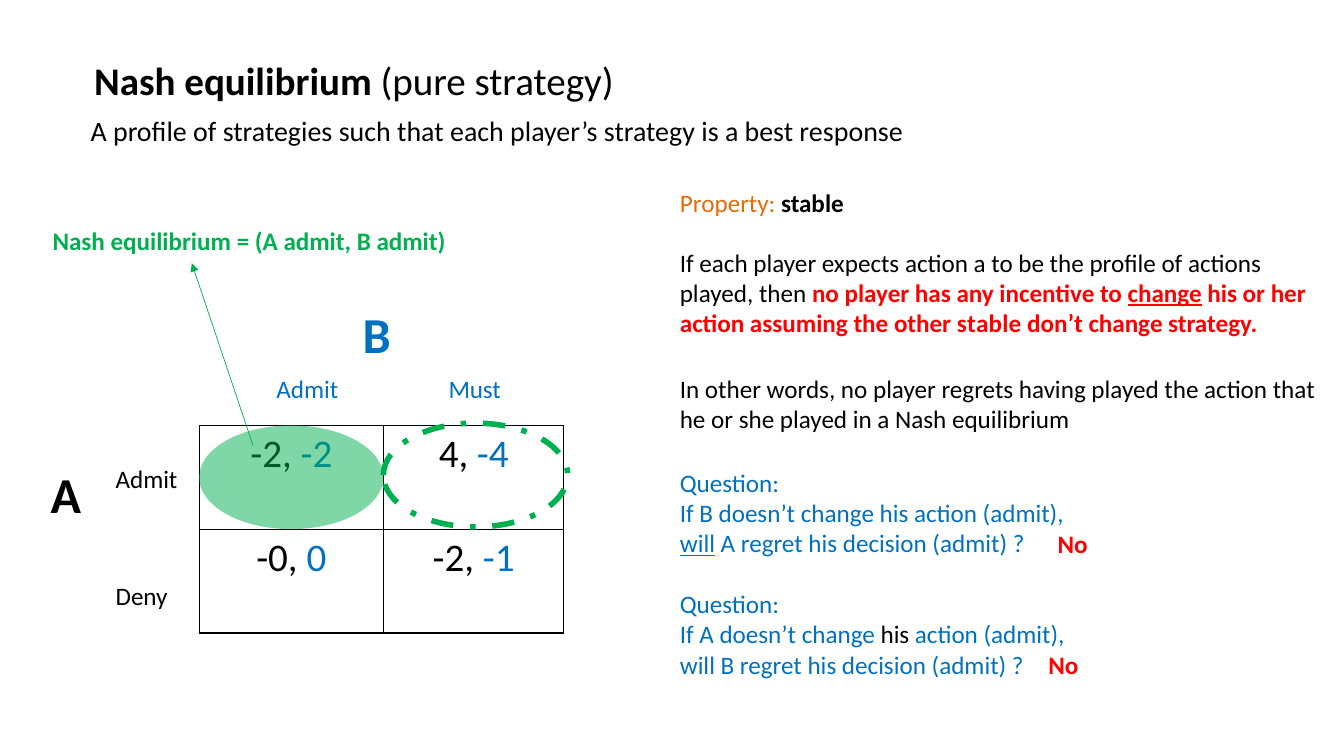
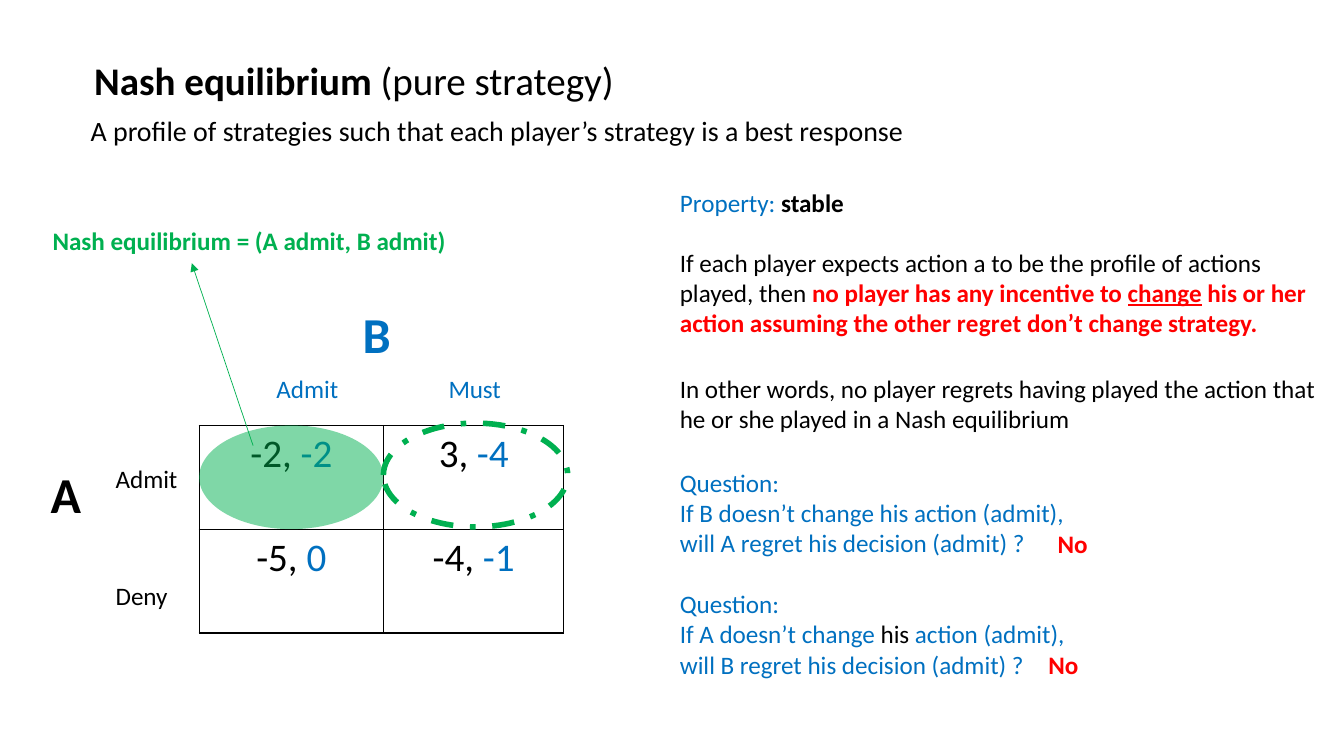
Property colour: orange -> blue
other stable: stable -> regret
4: 4 -> 3
will at (697, 544) underline: present -> none
-0: -0 -> -5
0 -2: -2 -> -4
